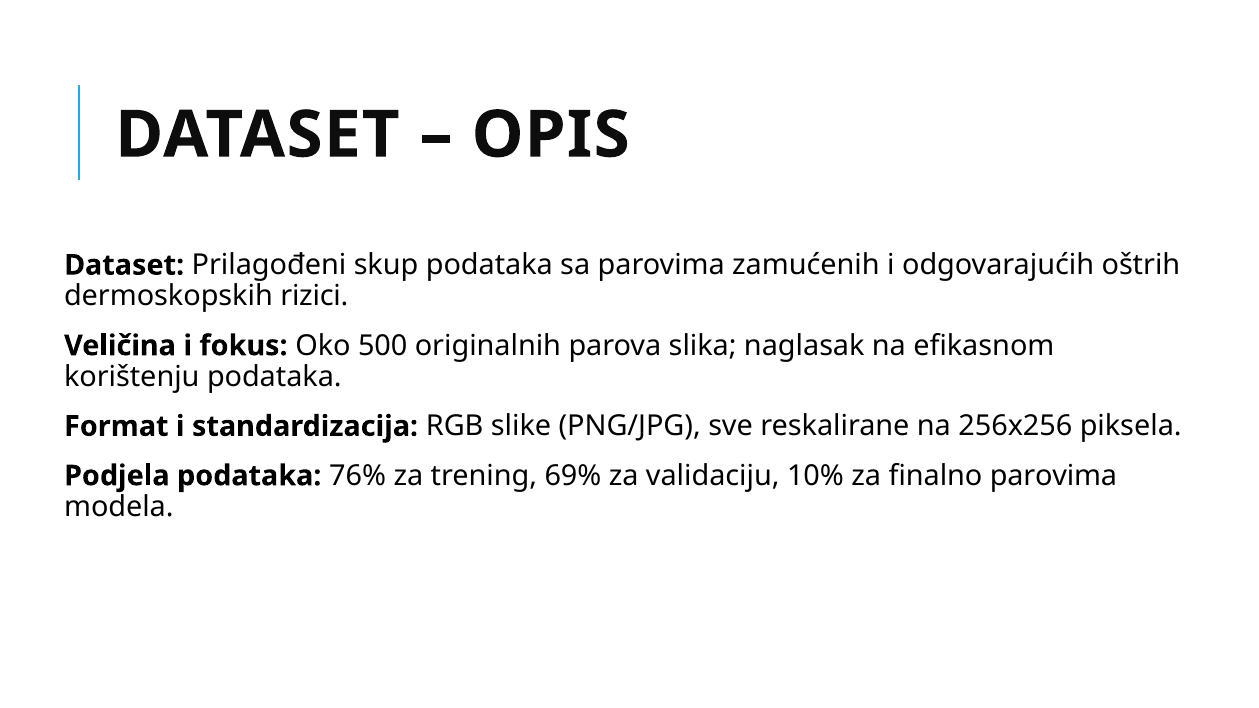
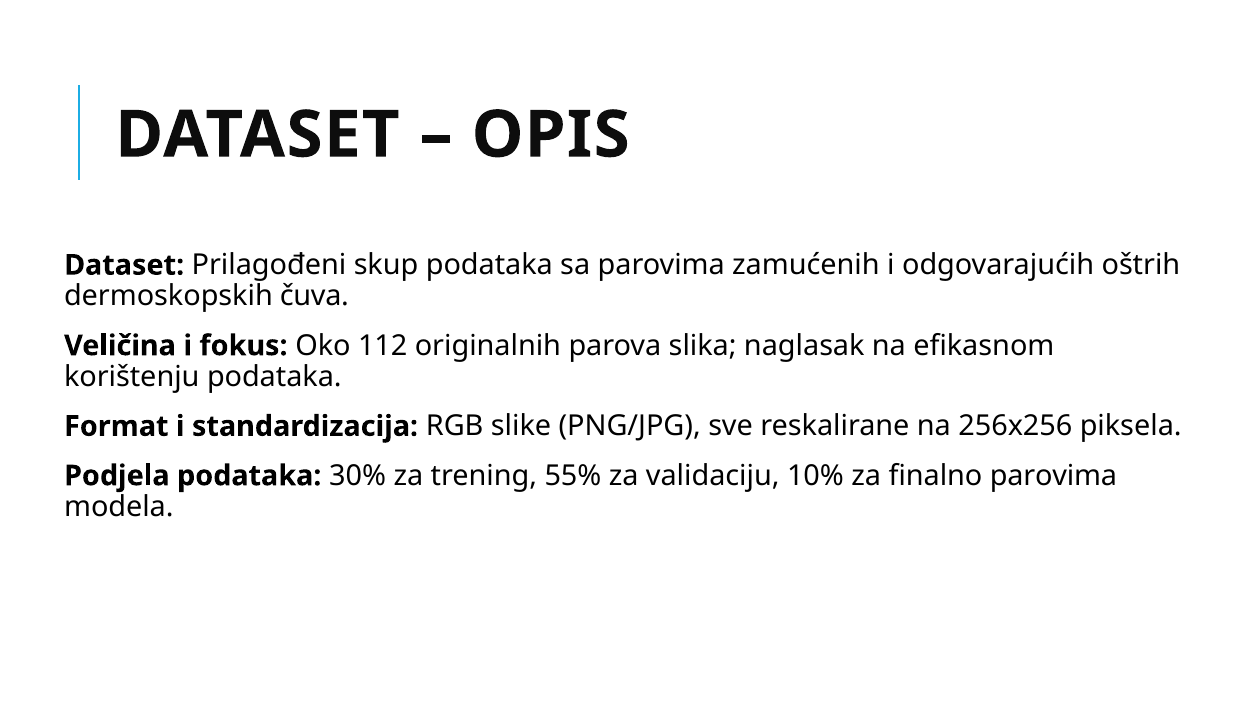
rizici: rizici -> čuva
500: 500 -> 112
76%: 76% -> 30%
69%: 69% -> 55%
